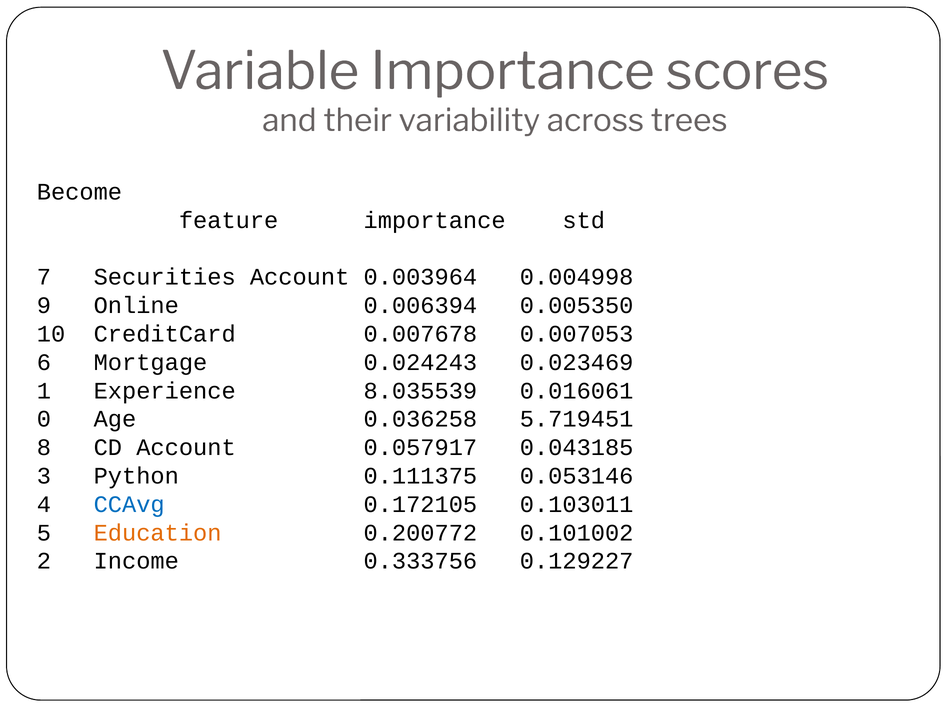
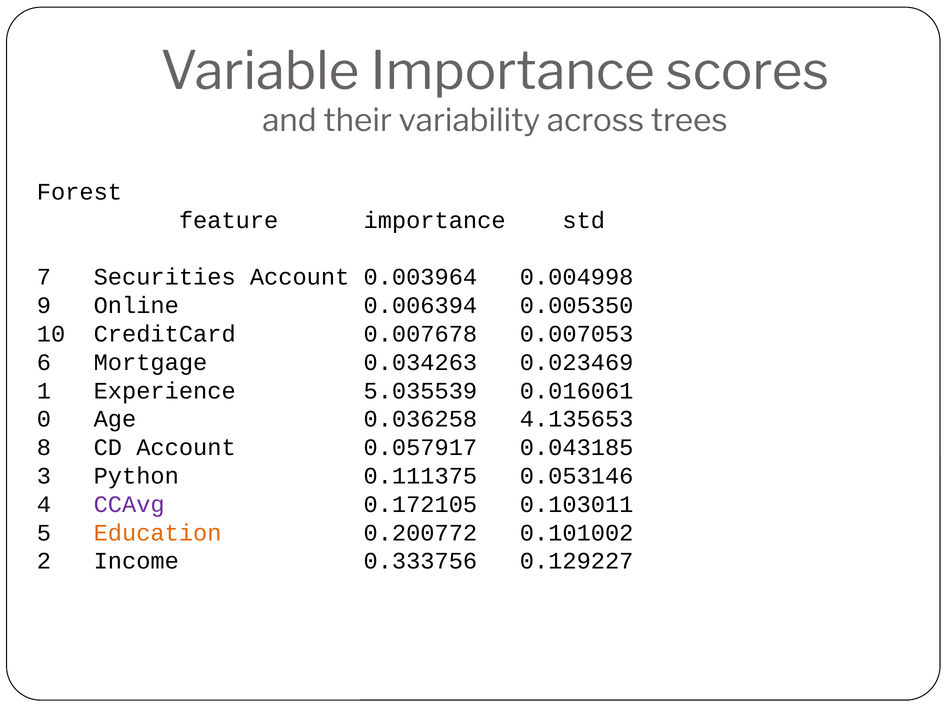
Become: Become -> Forest
0.024243: 0.024243 -> 0.034263
8.035539: 8.035539 -> 5.035539
5.719451: 5.719451 -> 4.135653
CCAvg colour: blue -> purple
